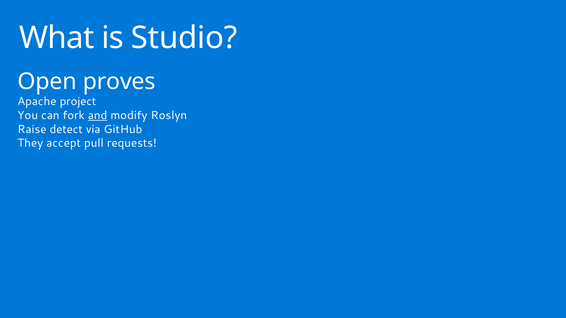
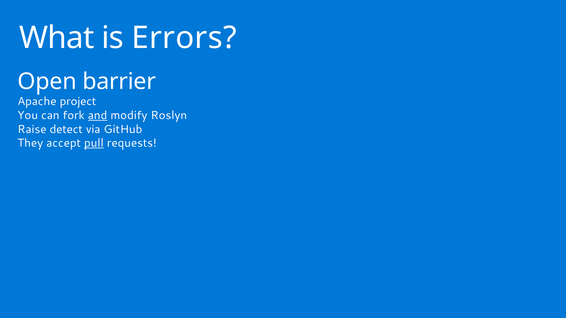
Studio: Studio -> Errors
proves: proves -> barrier
pull underline: none -> present
